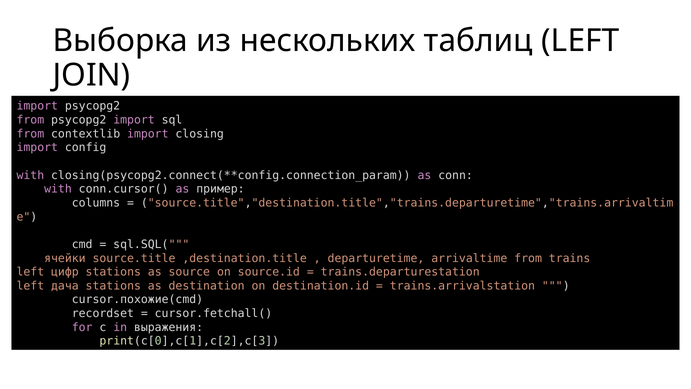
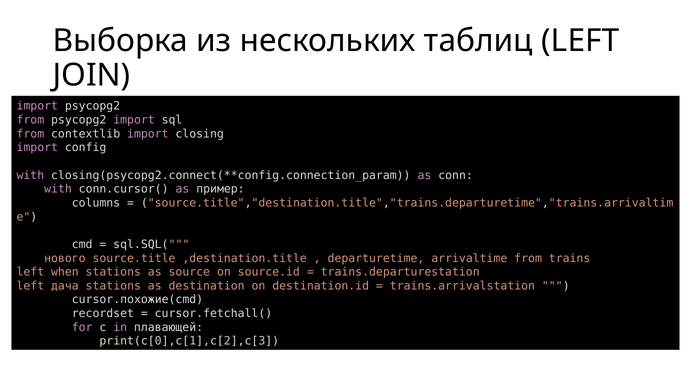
ячейки: ячейки -> нового
цифр: цифр -> when
выражения: выражения -> плавающей
